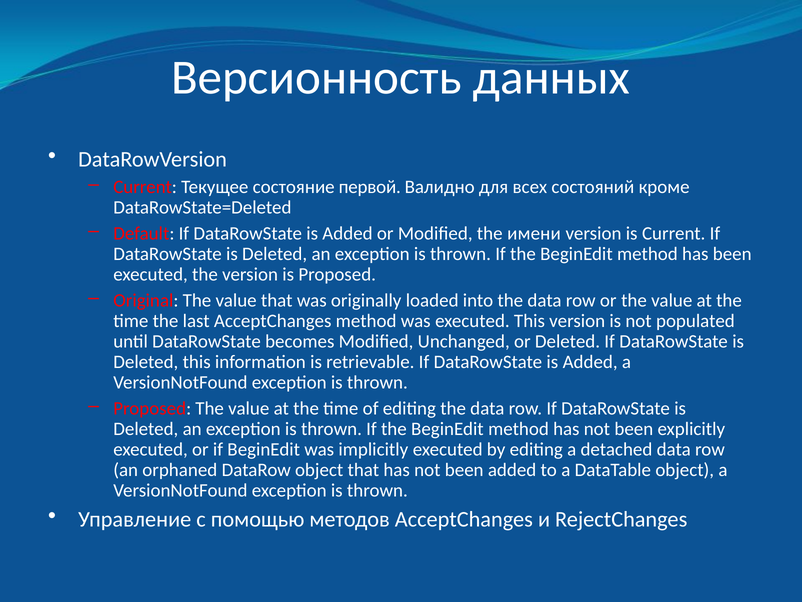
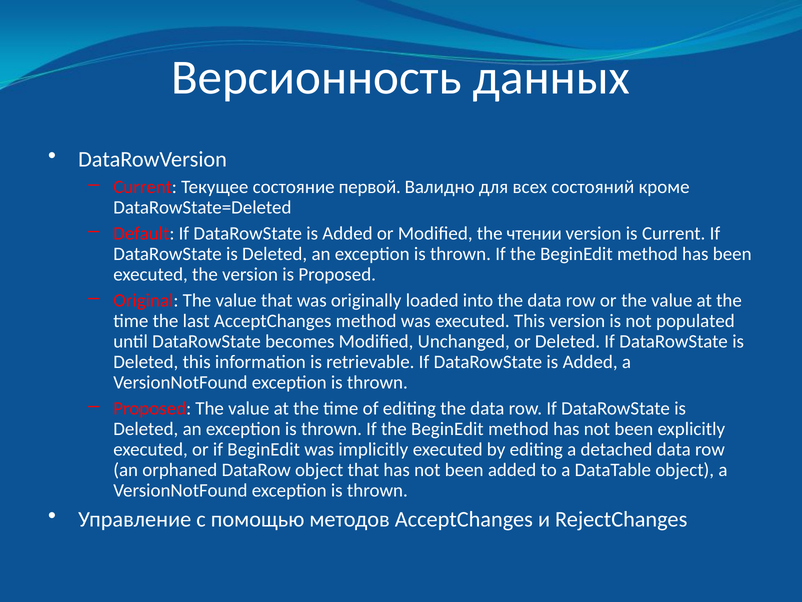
имени: имени -> чтении
